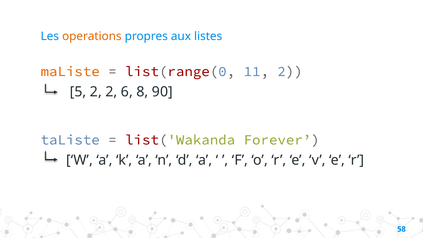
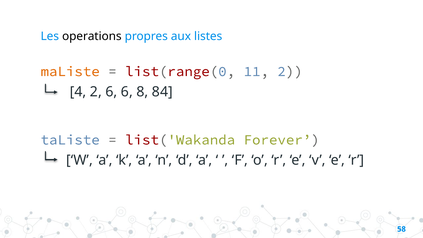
operations colour: orange -> black
5: 5 -> 4
2 2: 2 -> 6
90: 90 -> 84
